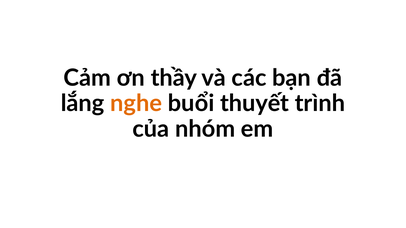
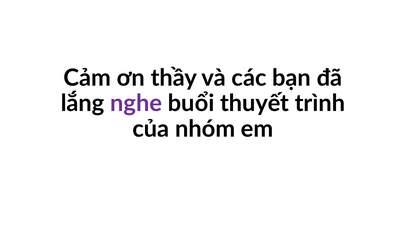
nghe colour: orange -> purple
